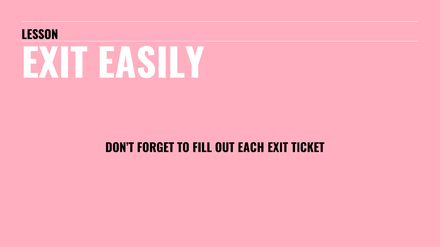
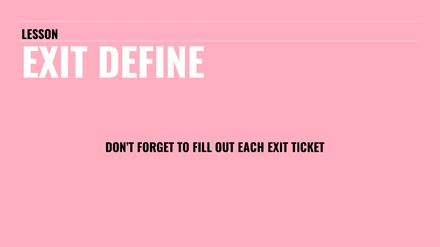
EASILY: EASILY -> DEFINE
